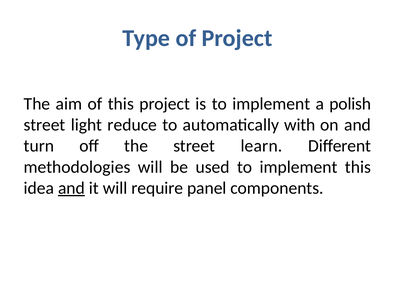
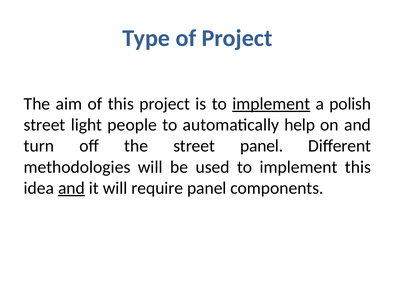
implement at (271, 104) underline: none -> present
reduce: reduce -> people
with: with -> help
street learn: learn -> panel
